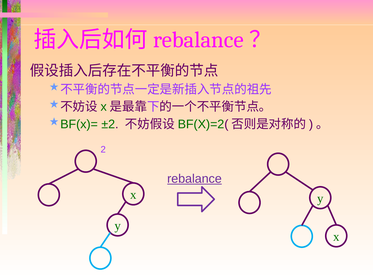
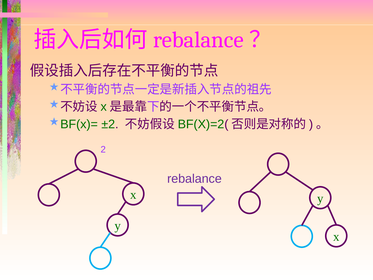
rebalance underline: present -> none
